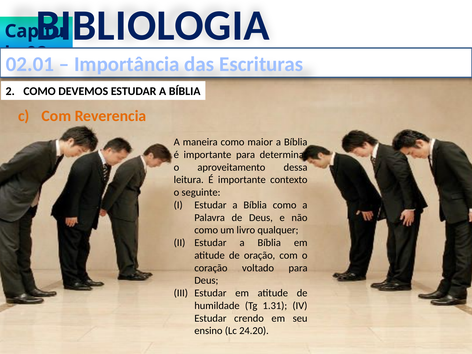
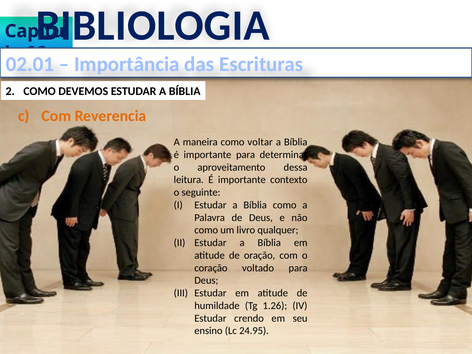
maior: maior -> voltar
1.31: 1.31 -> 1.26
24.20: 24.20 -> 24.95
